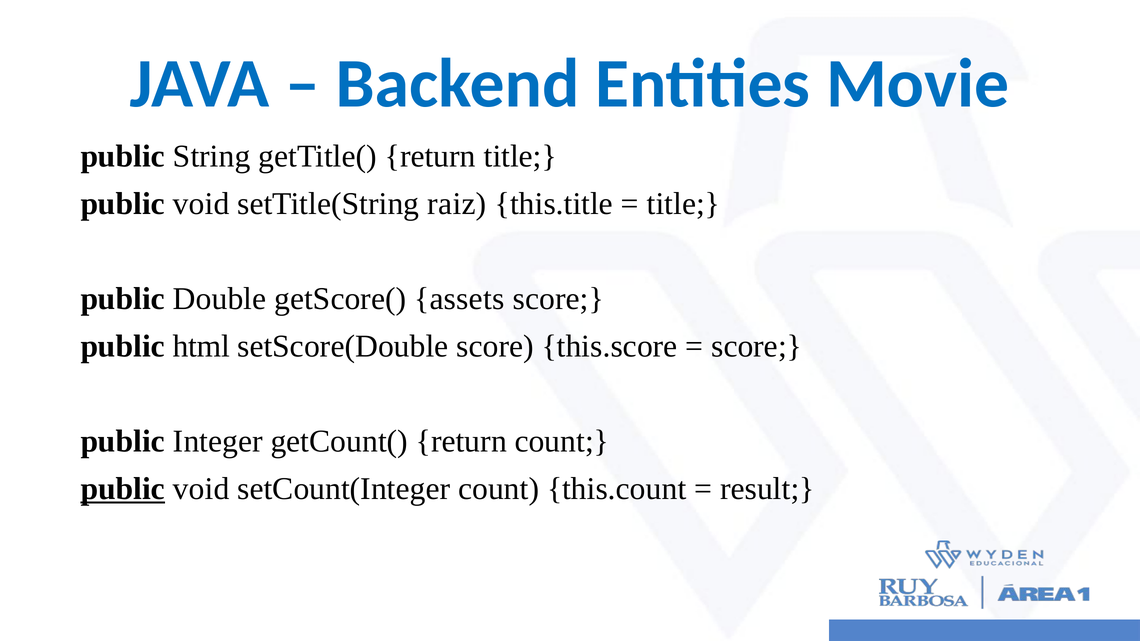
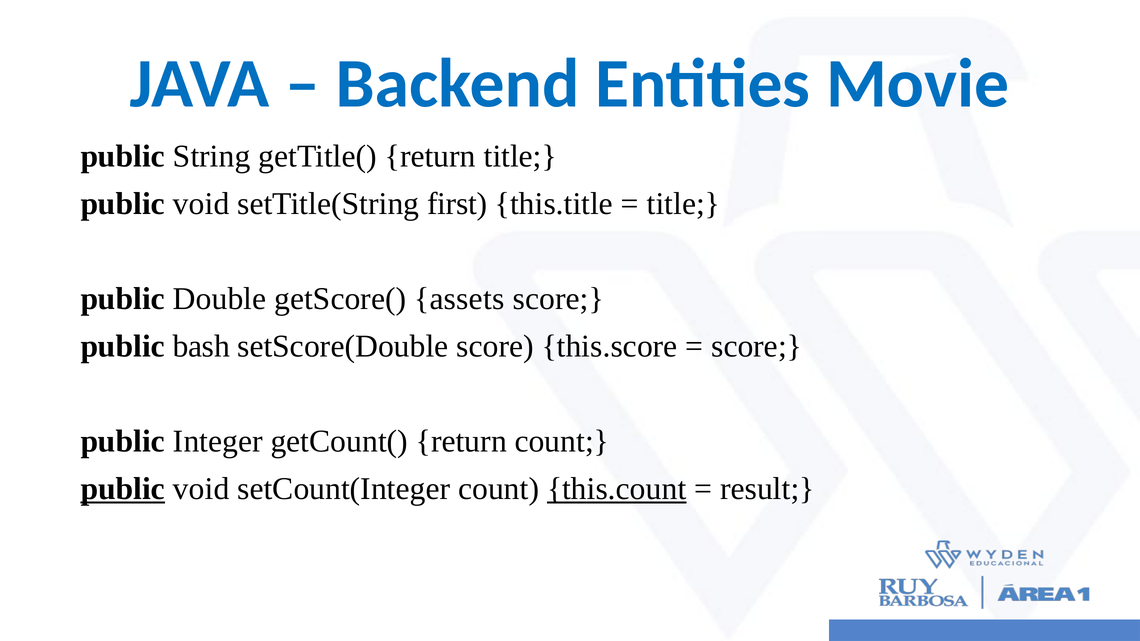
raiz: raiz -> first
html: html -> bash
this.count underline: none -> present
